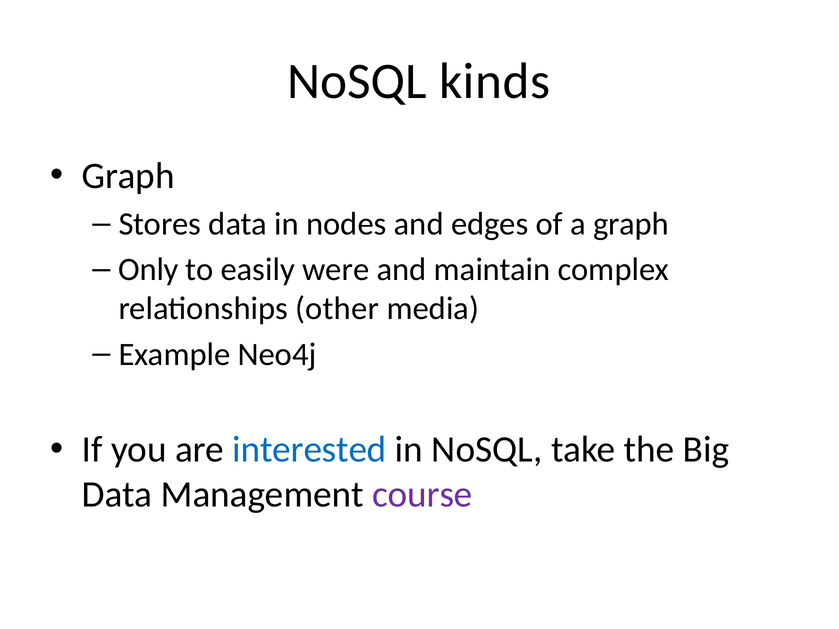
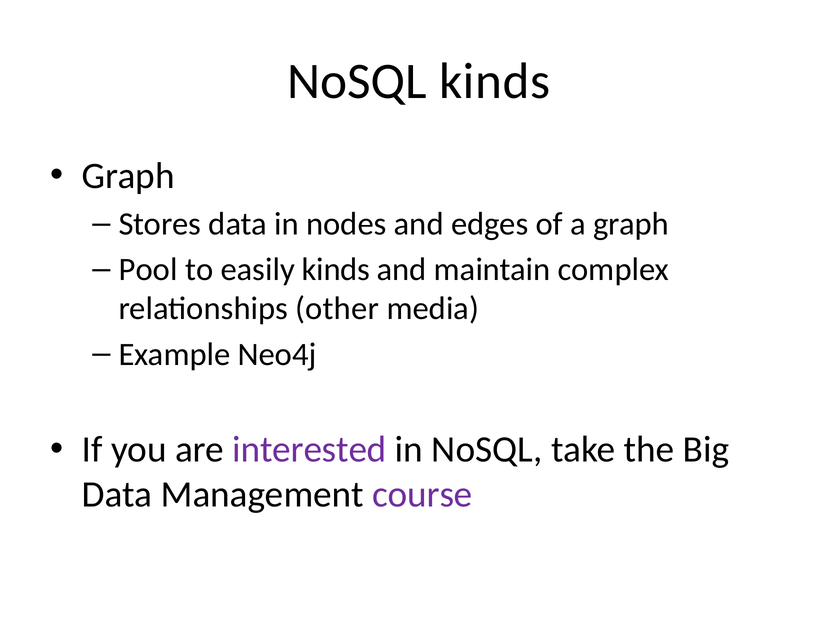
Only: Only -> Pool
easily were: were -> kinds
interested colour: blue -> purple
